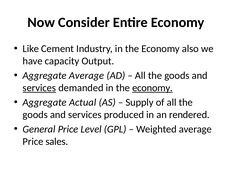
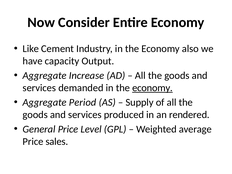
Aggregate Average: Average -> Increase
services at (39, 88) underline: present -> none
Actual: Actual -> Period
